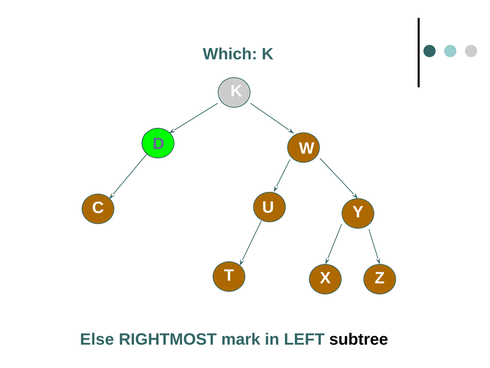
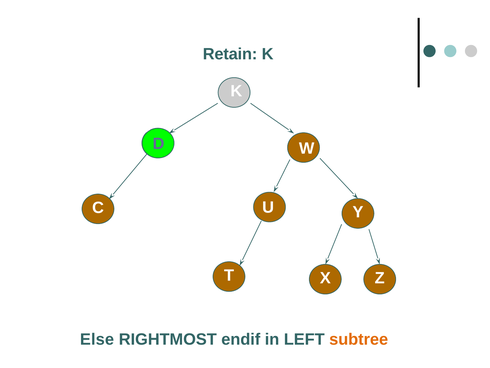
Which: Which -> Retain
mark: mark -> endif
subtree colour: black -> orange
